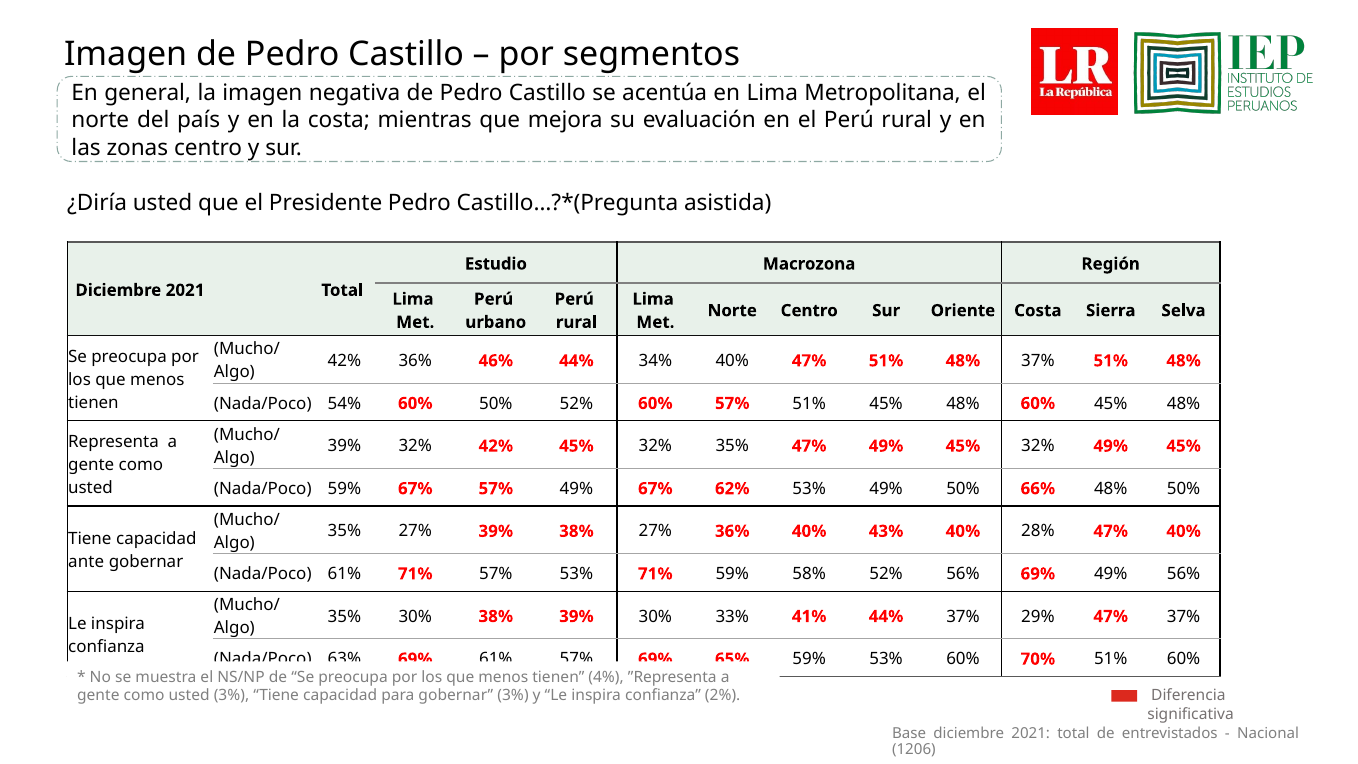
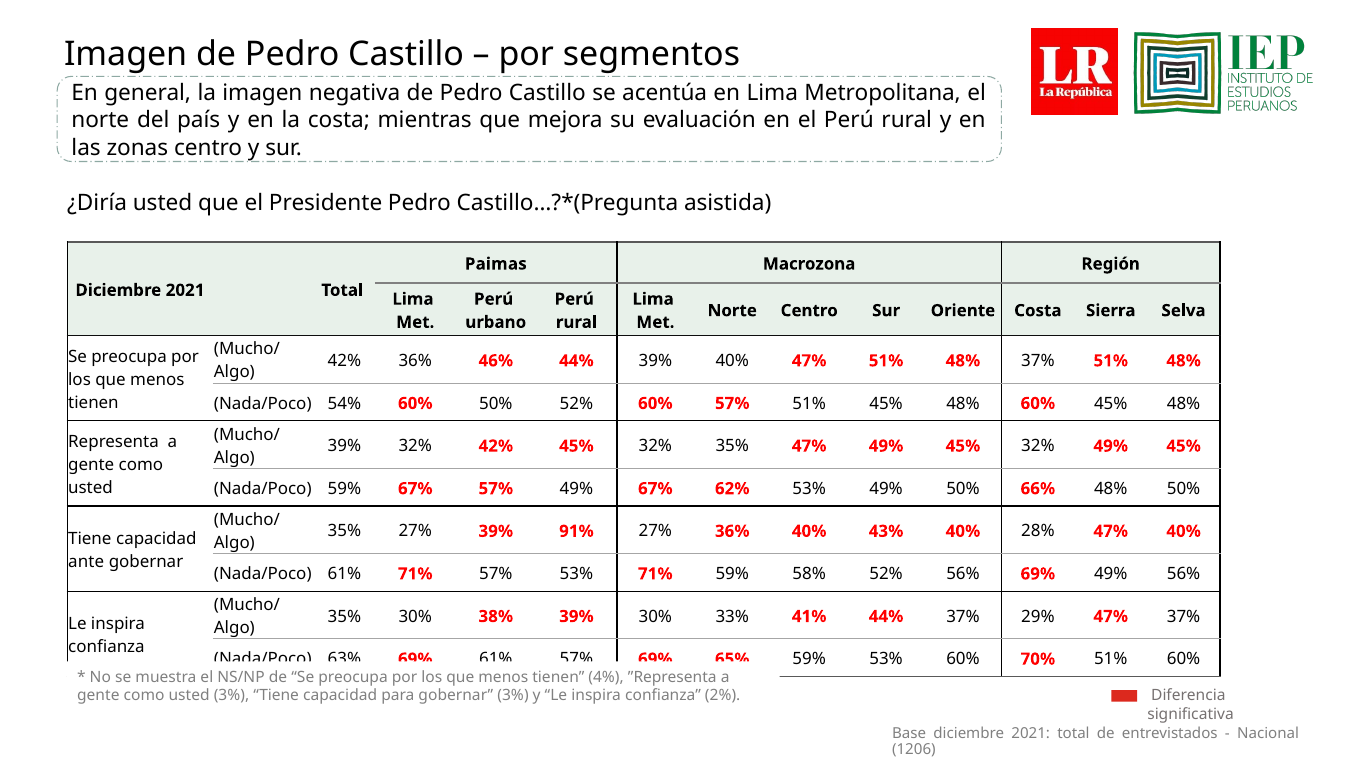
Estudio: Estudio -> Paimas
44% 34%: 34% -> 39%
39% 38%: 38% -> 91%
